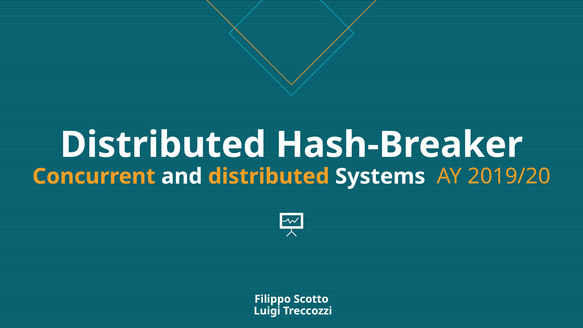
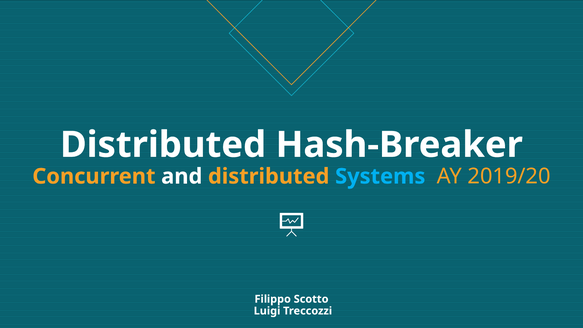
Systems colour: white -> light blue
